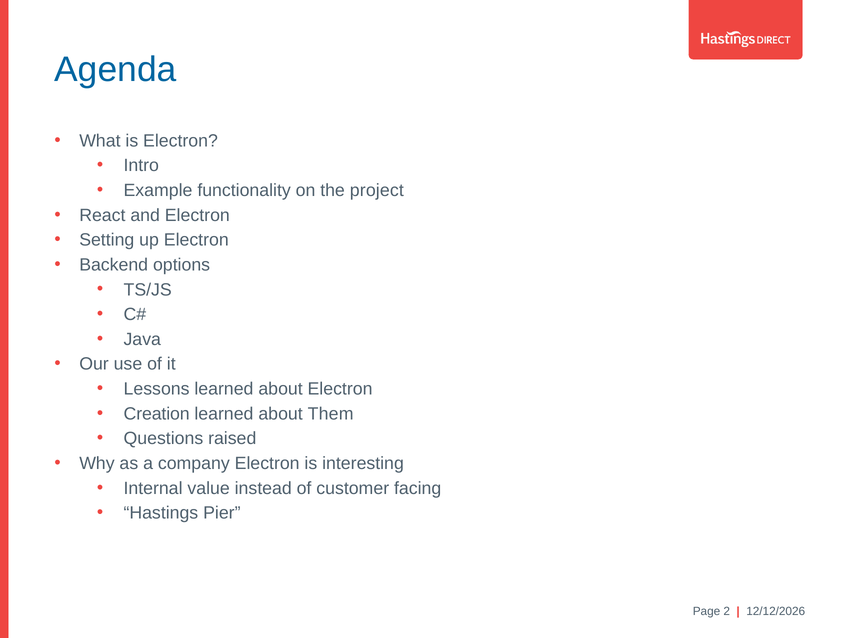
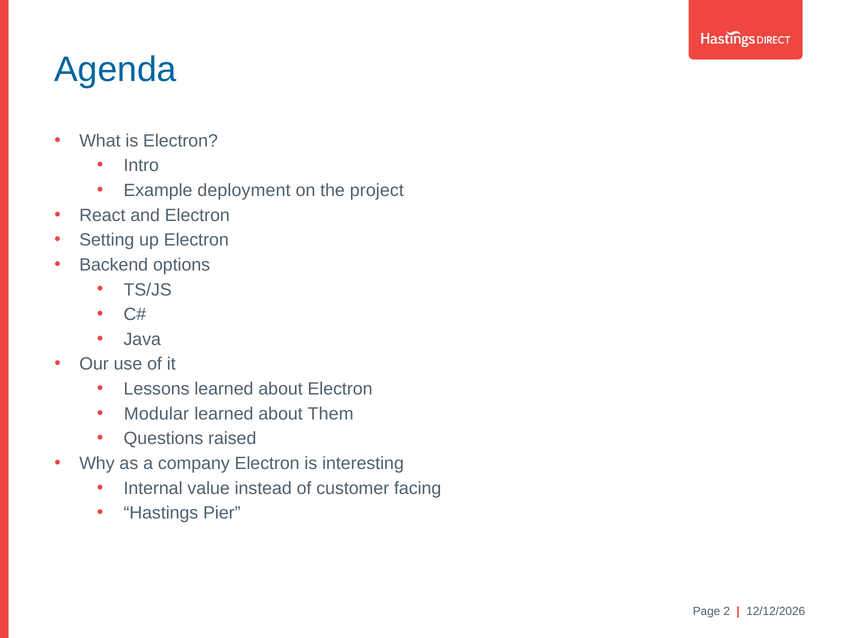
functionality: functionality -> deployment
Creation: Creation -> Modular
